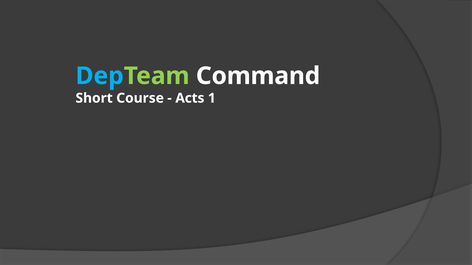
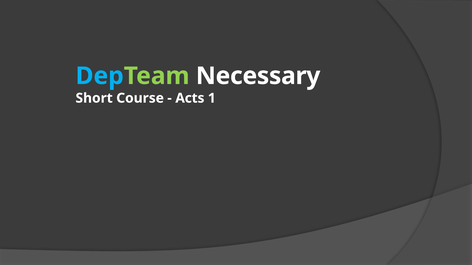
Command: Command -> Necessary
